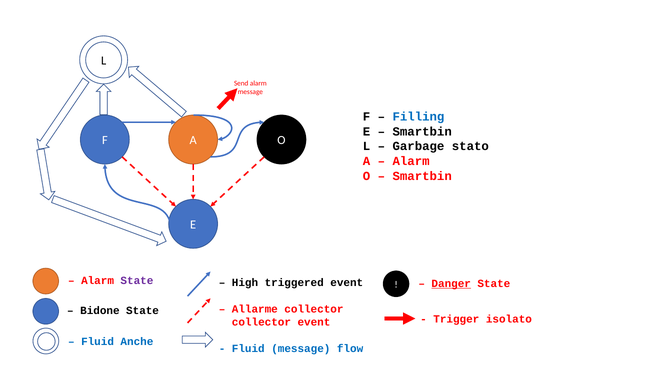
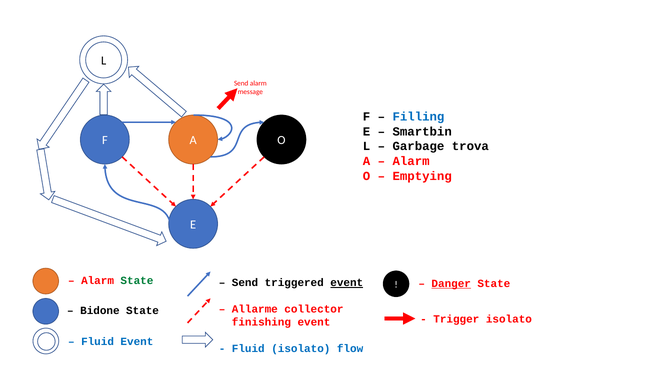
stato: stato -> trova
Smartbin at (422, 176): Smartbin -> Emptying
State at (137, 280) colour: purple -> green
High at (245, 282): High -> Send
event at (347, 282) underline: none -> present
collector at (261, 322): collector -> finishing
Fluid Anche: Anche -> Event
Fluid message: message -> isolato
